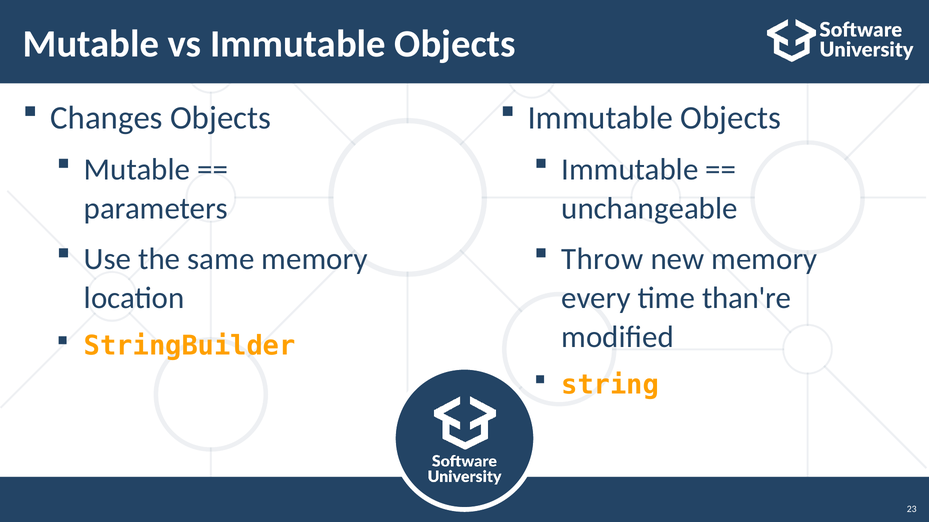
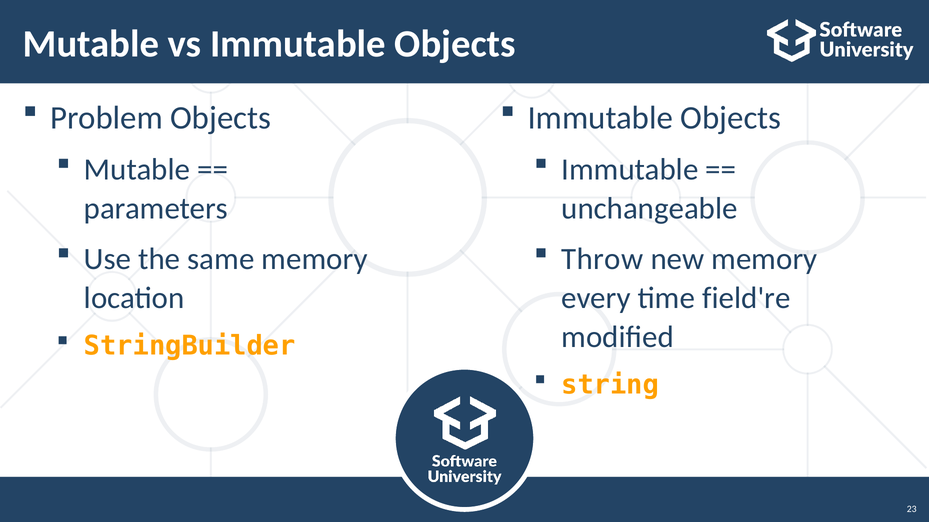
Changes: Changes -> Problem
than're: than're -> field're
